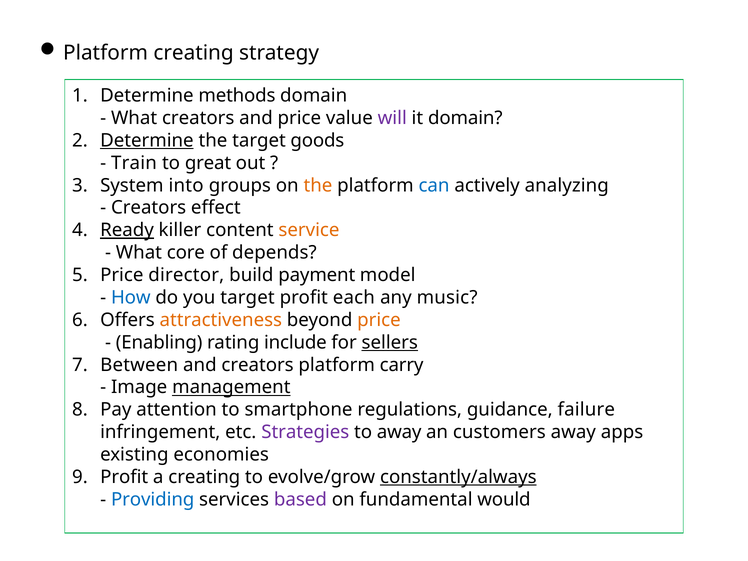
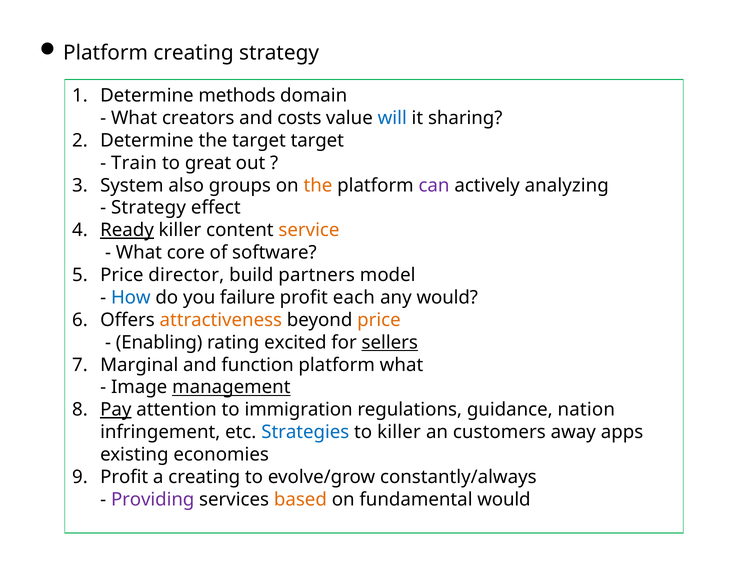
and price: price -> costs
will colour: purple -> blue
it domain: domain -> sharing
Determine at (147, 140) underline: present -> none
target goods: goods -> target
into: into -> also
can colour: blue -> purple
Creators at (149, 208): Creators -> Strategy
depends: depends -> software
payment: payment -> partners
you target: target -> failure
any music: music -> would
include: include -> excited
Between: Between -> Marginal
and creators: creators -> function
platform carry: carry -> what
Pay underline: none -> present
smartphone: smartphone -> immigration
failure: failure -> nation
Strategies colour: purple -> blue
to away: away -> killer
constantly/always underline: present -> none
Providing colour: blue -> purple
based colour: purple -> orange
